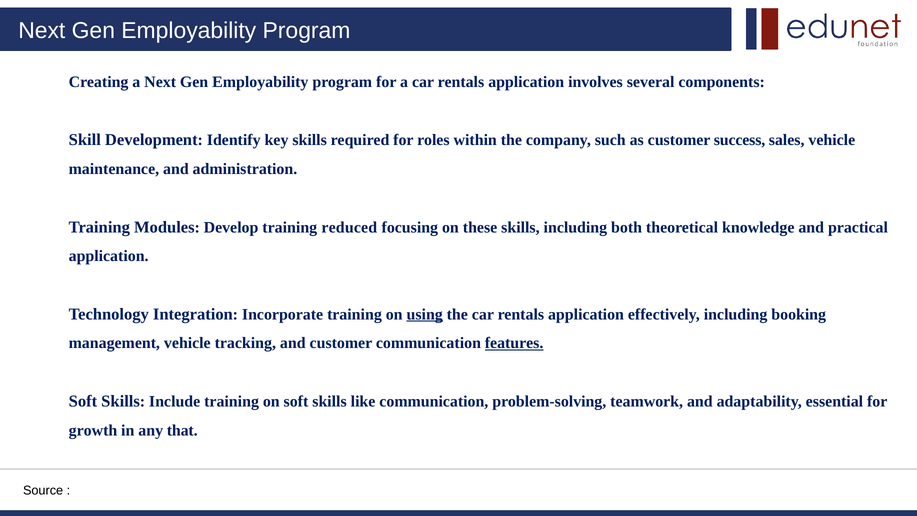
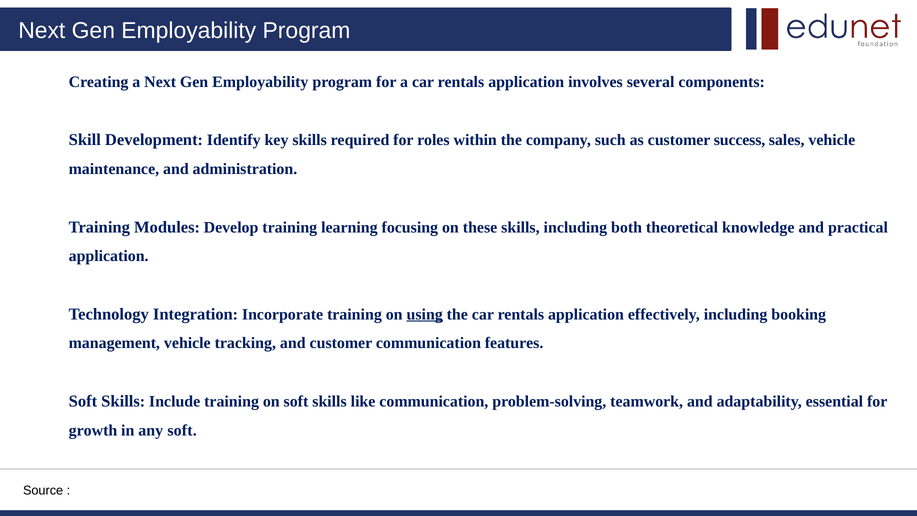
reduced: reduced -> learning
features underline: present -> none
any that: that -> soft
